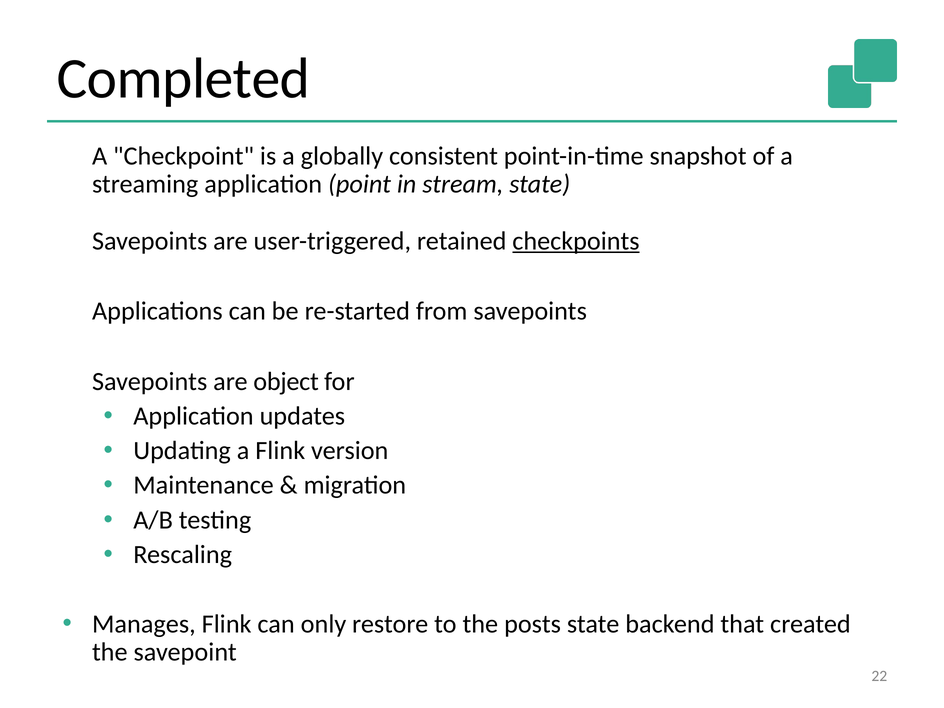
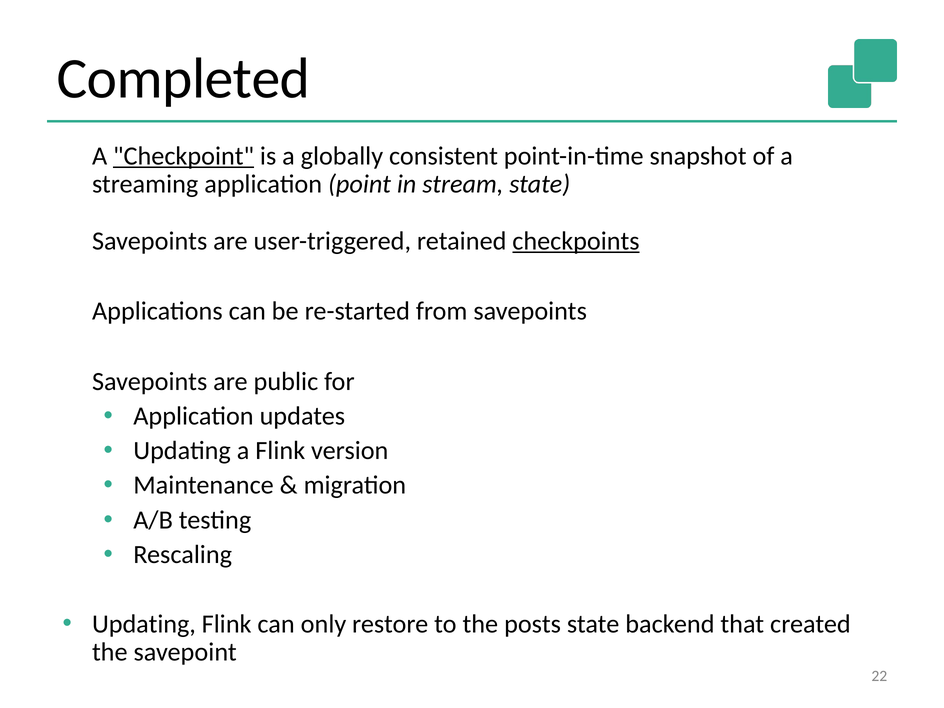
Checkpoint underline: none -> present
object: object -> public
Manages at (144, 624): Manages -> Updating
